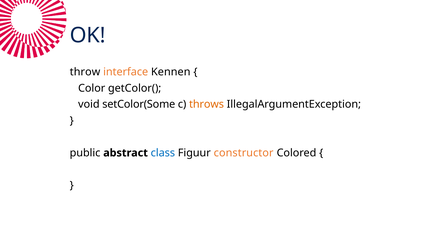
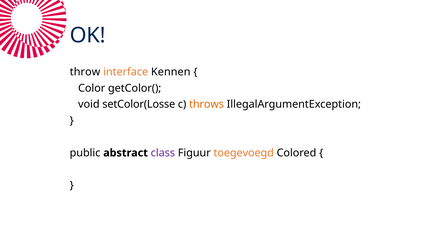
setColor(Some: setColor(Some -> setColor(Losse
class colour: blue -> purple
constructor: constructor -> toegevoegd
